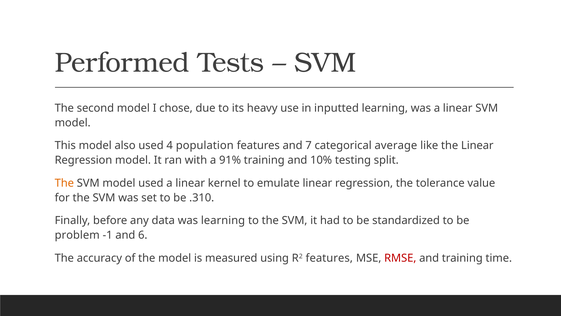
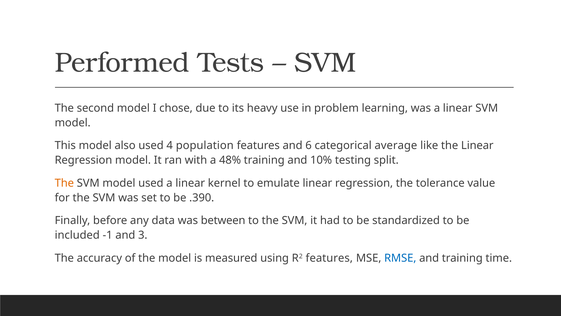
inputted: inputted -> problem
7: 7 -> 6
91%: 91% -> 48%
.310: .310 -> .390
was learning: learning -> between
problem: problem -> included
6: 6 -> 3
RMSE colour: red -> blue
